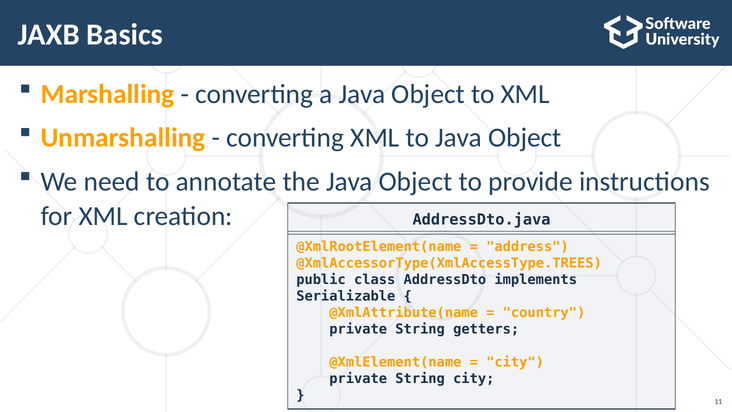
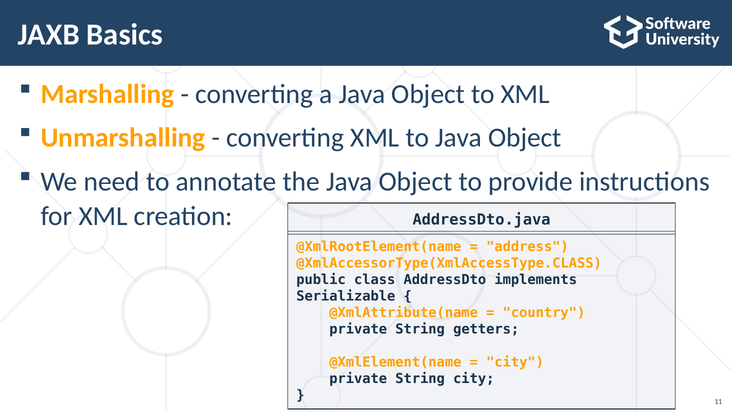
@XmlAccessorType(XmlAccessType.TREES: @XmlAccessorType(XmlAccessType.TREES -> @XmlAccessorType(XmlAccessType.CLASS
